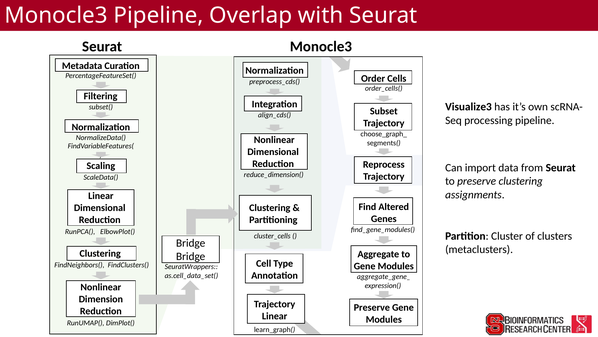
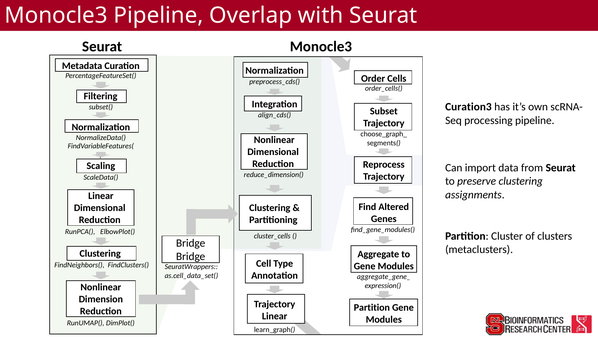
Visualize3: Visualize3 -> Curation3
Preserve at (372, 307): Preserve -> Partition
